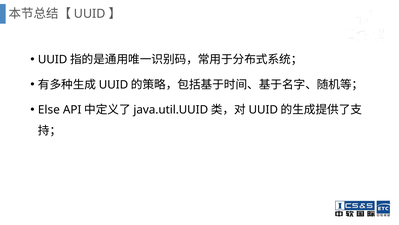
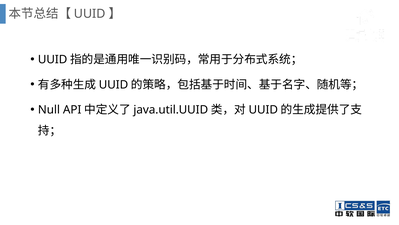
Else: Else -> Null
